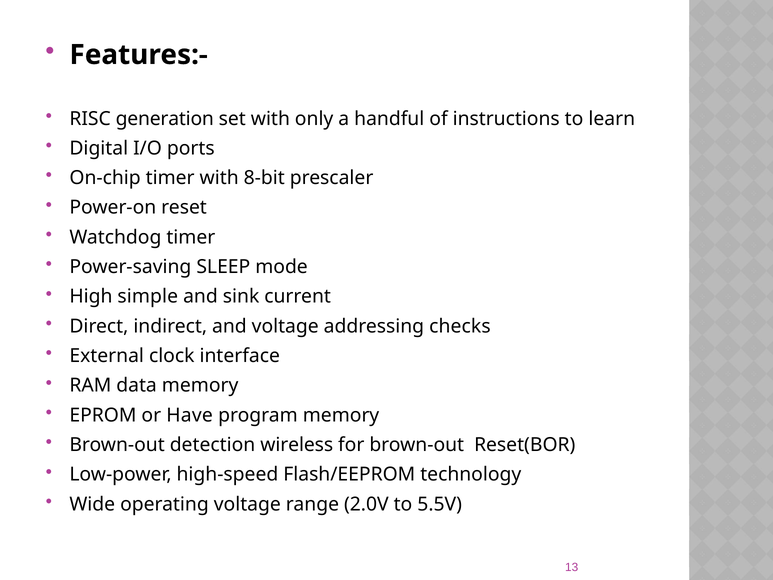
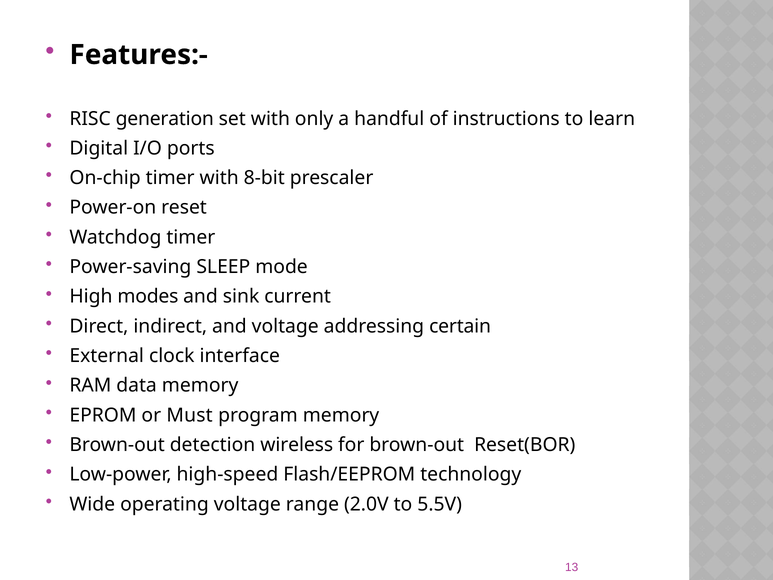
simple: simple -> modes
checks: checks -> certain
Have: Have -> Must
